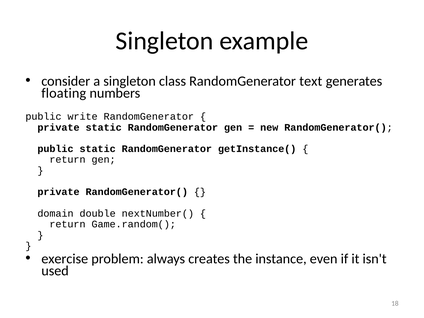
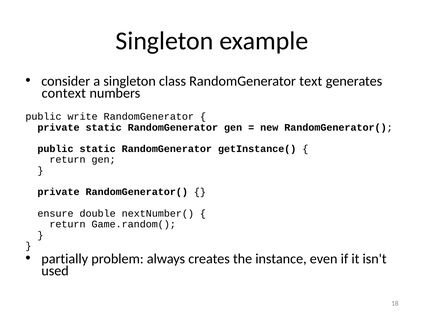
floating: floating -> context
domain: domain -> ensure
exercise: exercise -> partially
